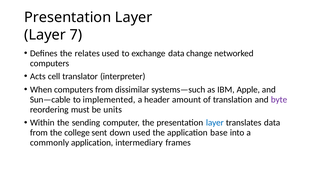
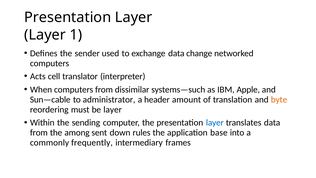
7: 7 -> 1
relates: relates -> sender
implemented: implemented -> administrator
byte colour: purple -> orange
be units: units -> layer
college: college -> among
down used: used -> rules
commonly application: application -> frequently
